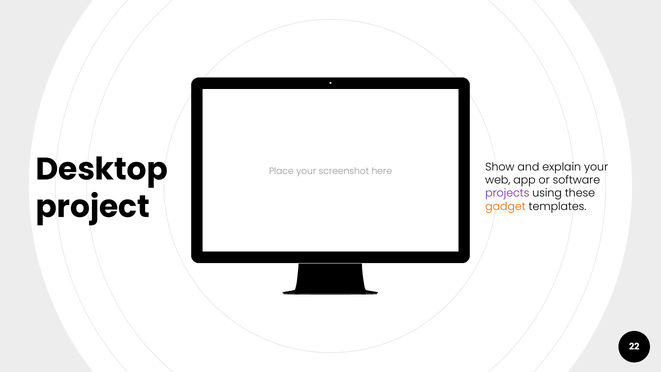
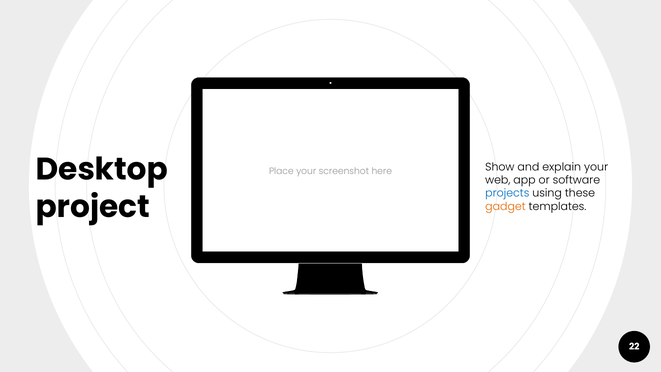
projects colour: purple -> blue
